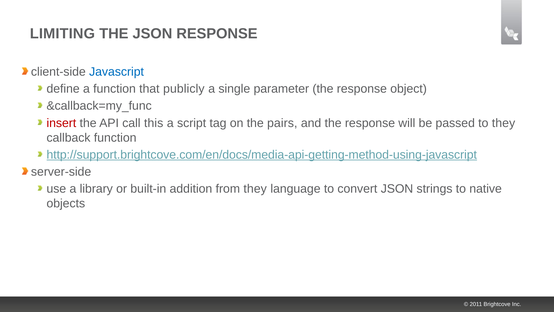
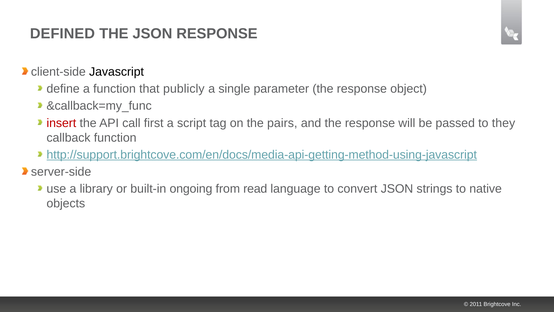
LIMITING: LIMITING -> DEFINED
Javascript colour: blue -> black
this: this -> first
addition: addition -> ongoing
from they: they -> read
